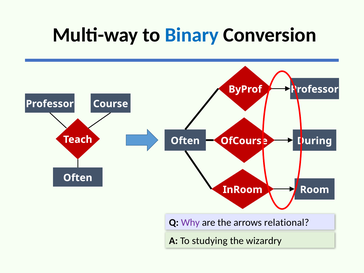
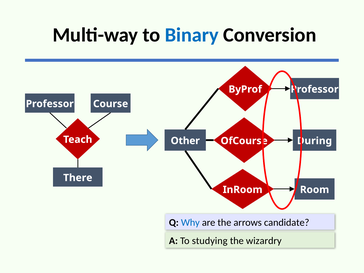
Often at (185, 141): Often -> Other
Often at (78, 178): Often -> There
Why colour: purple -> blue
relational: relational -> candidate
